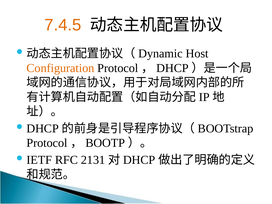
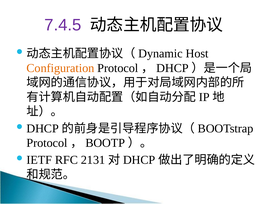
7.4.5 colour: orange -> purple
